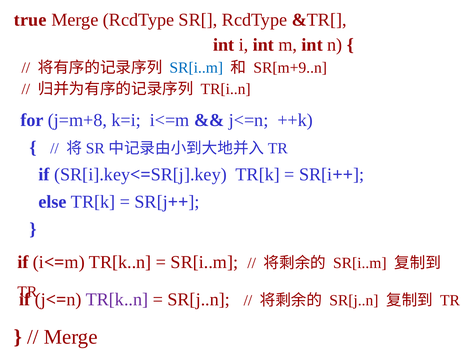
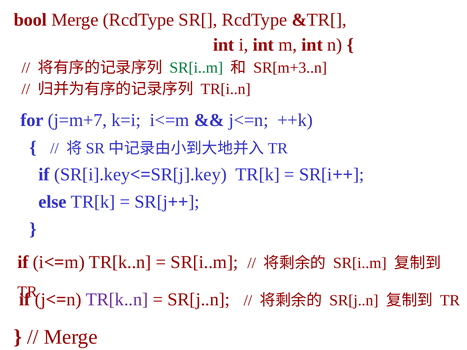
true: true -> bool
SR[i..m at (196, 68) colour: blue -> green
SR[m+9..n: SR[m+9..n -> SR[m+3..n
j=m+8: j=m+8 -> j=m+7
